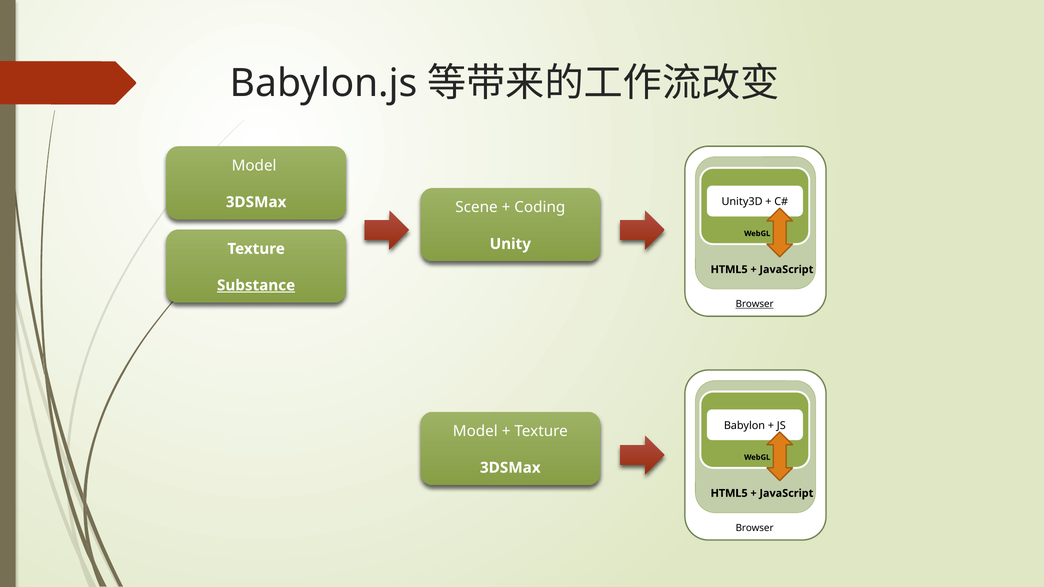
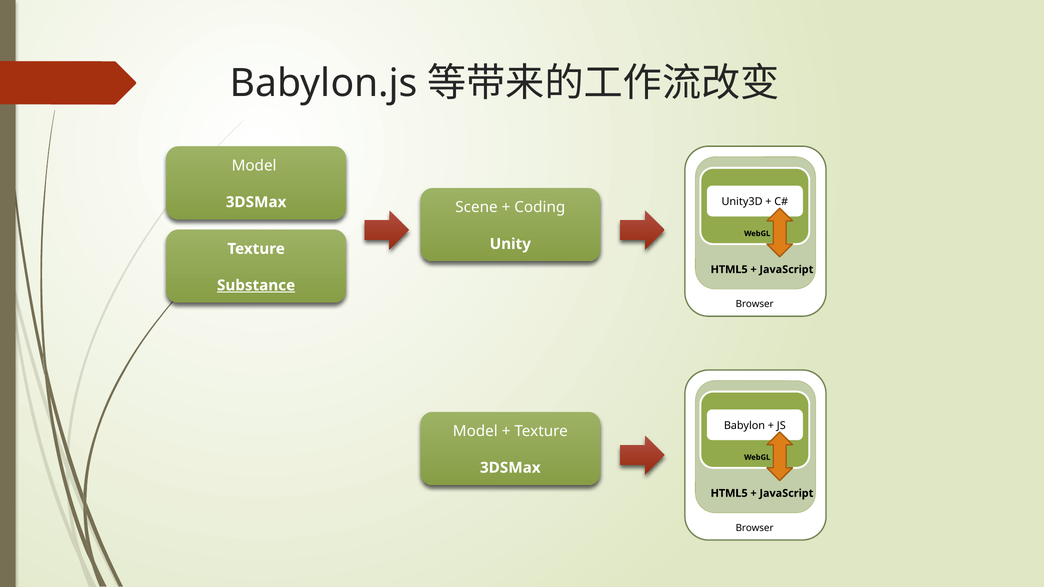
Browser at (755, 304) underline: present -> none
